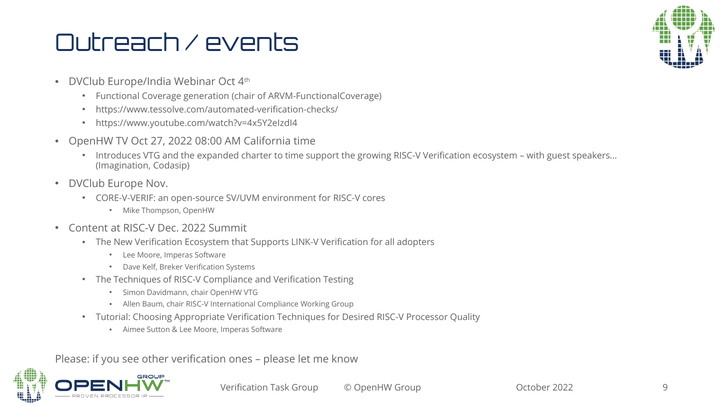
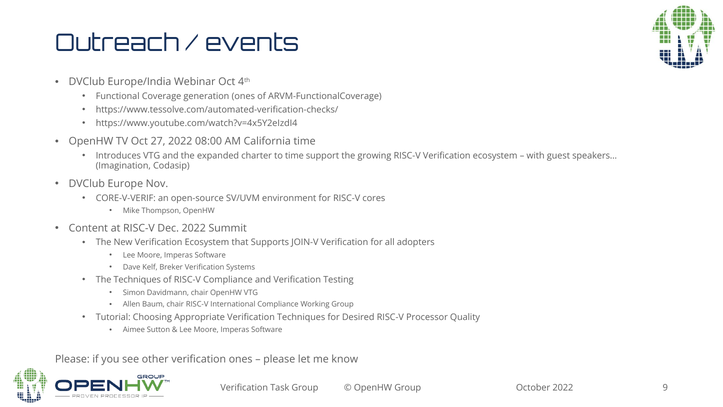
generation chair: chair -> ones
LINK-V: LINK-V -> JOIN-V
